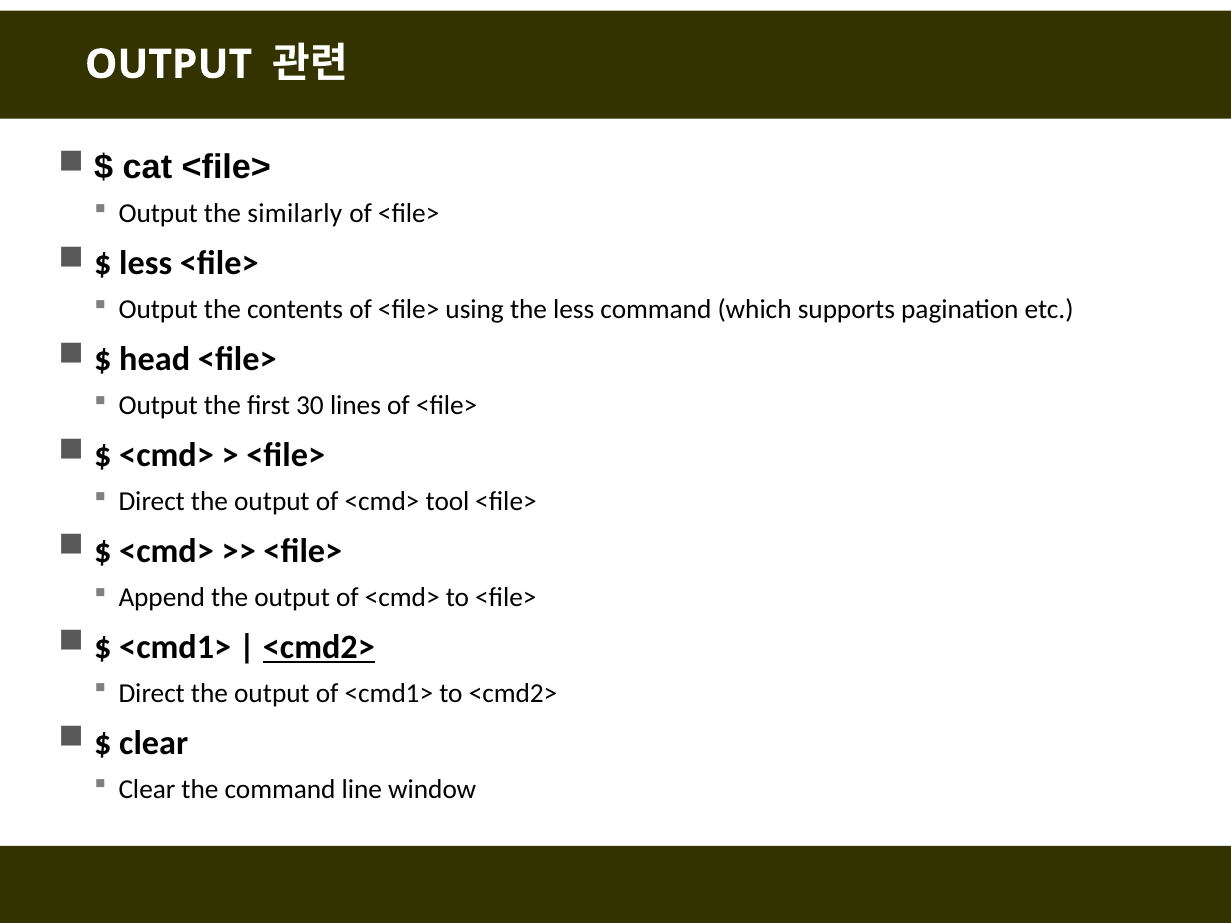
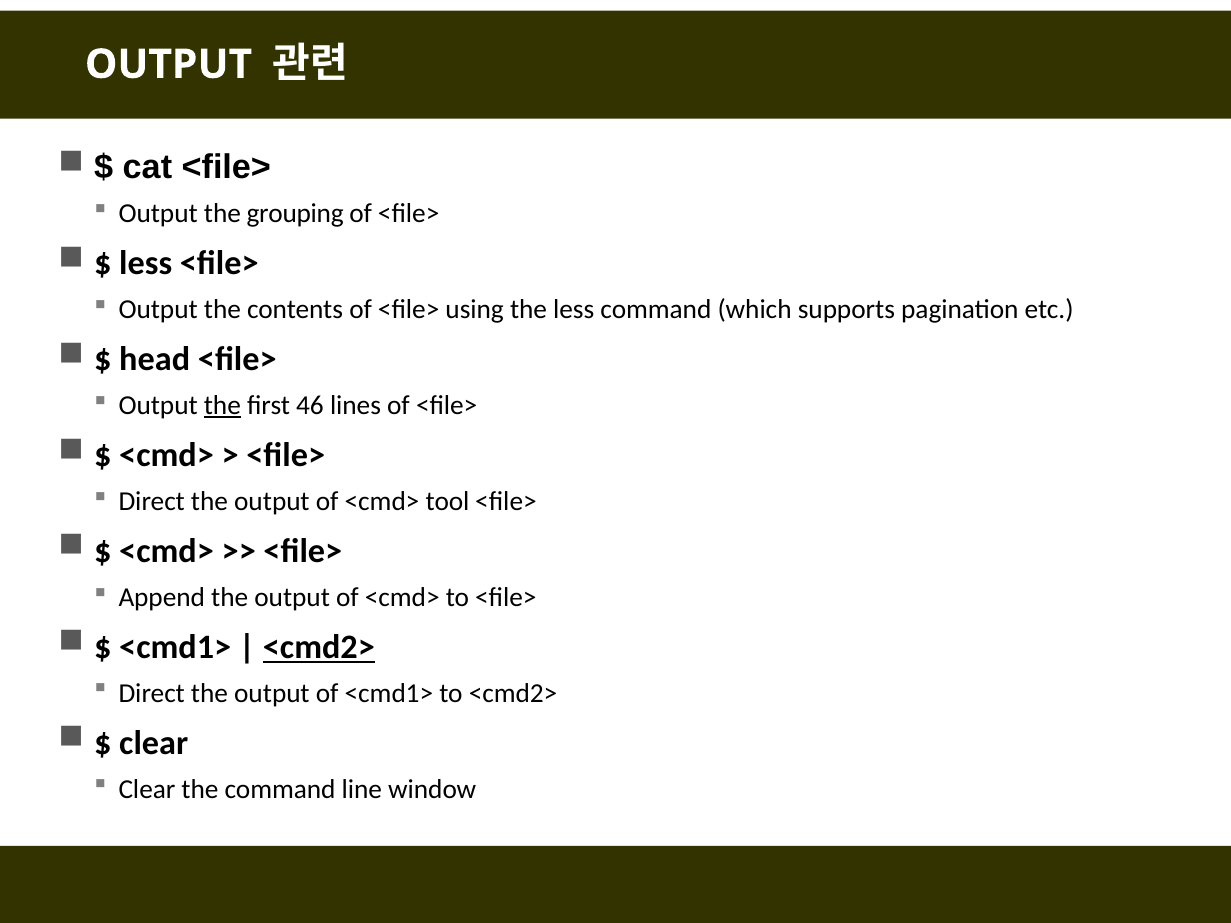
similarly: similarly -> grouping
the at (222, 406) underline: none -> present
30: 30 -> 46
